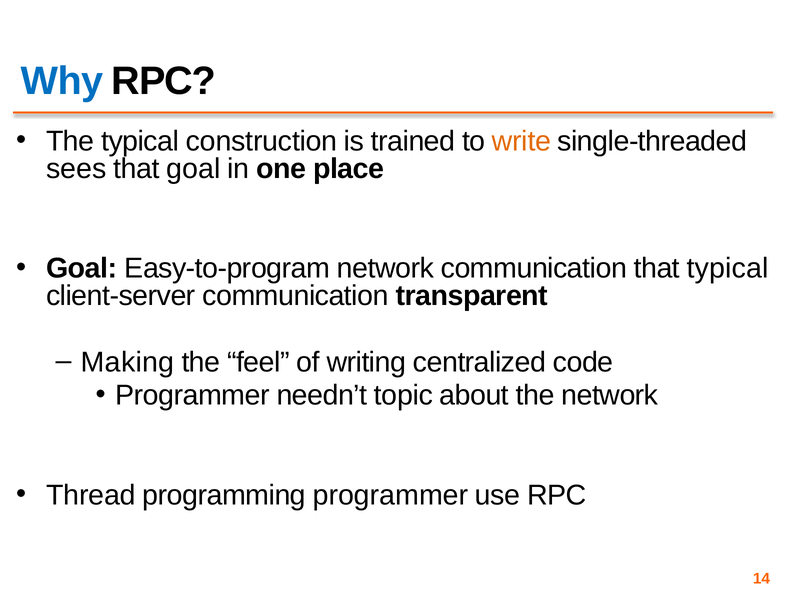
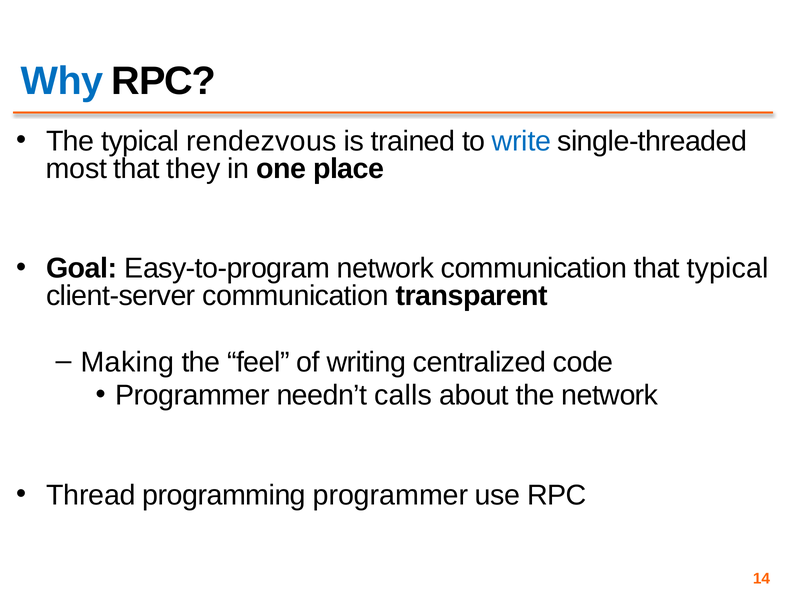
construction: construction -> rendezvous
write colour: orange -> blue
sees: sees -> most
that goal: goal -> they
topic: topic -> calls
